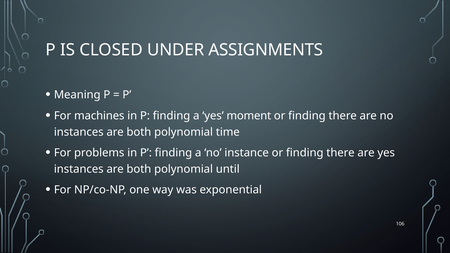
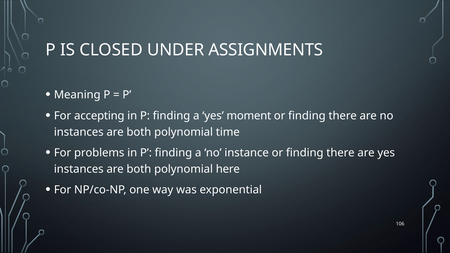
machines: machines -> accepting
until: until -> here
